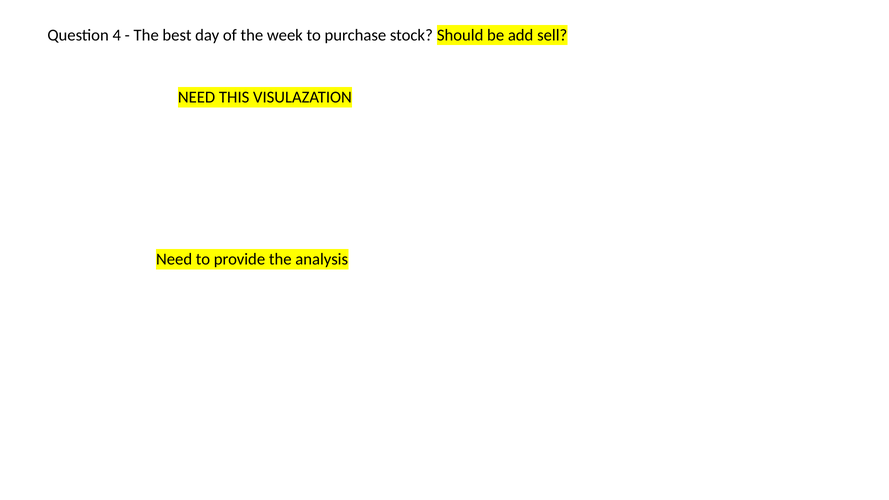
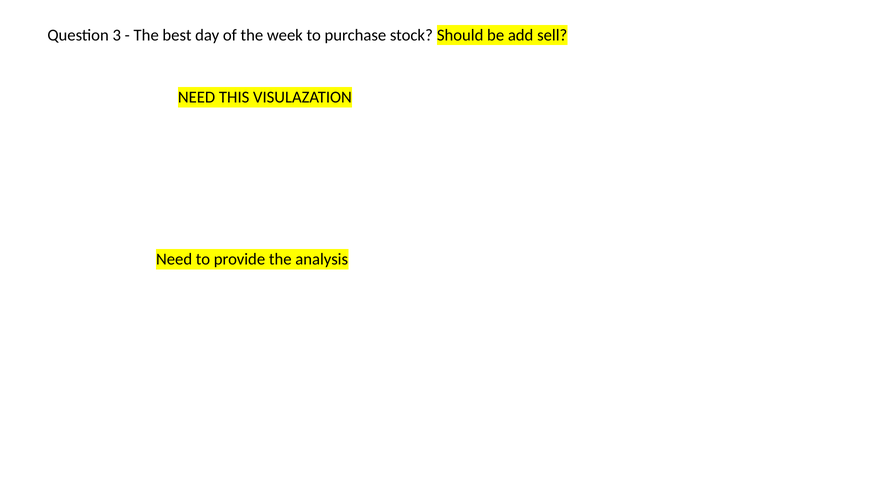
4: 4 -> 3
